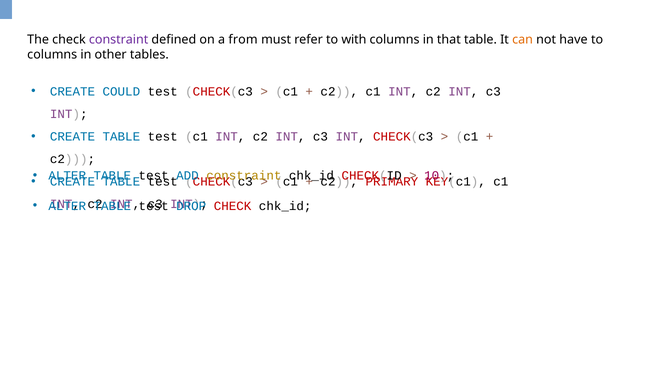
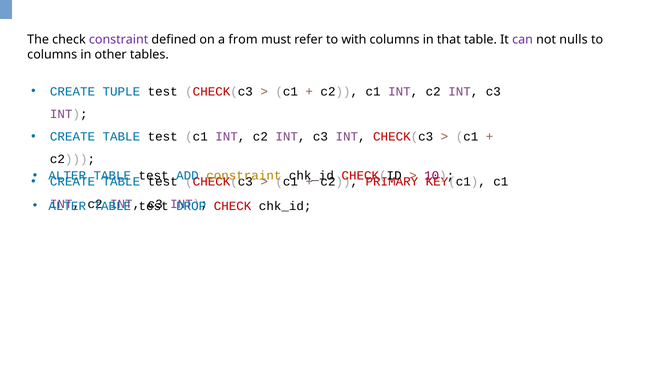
can colour: orange -> purple
have: have -> nulls
COULD: COULD -> TUPLE
